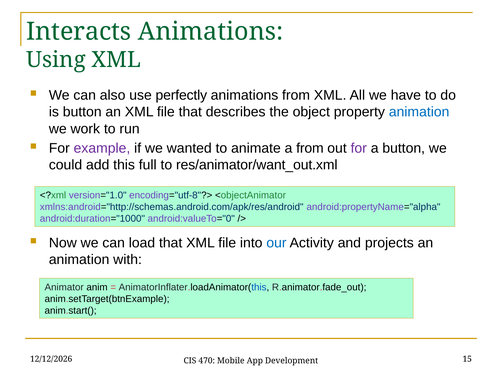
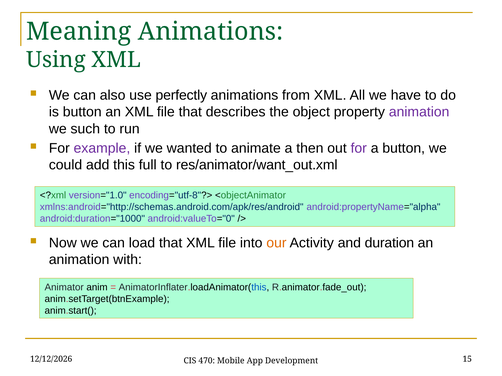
Interacts: Interacts -> Meaning
animation at (419, 112) colour: blue -> purple
work: work -> such
a from: from -> then
our colour: blue -> orange
projects: projects -> duration
